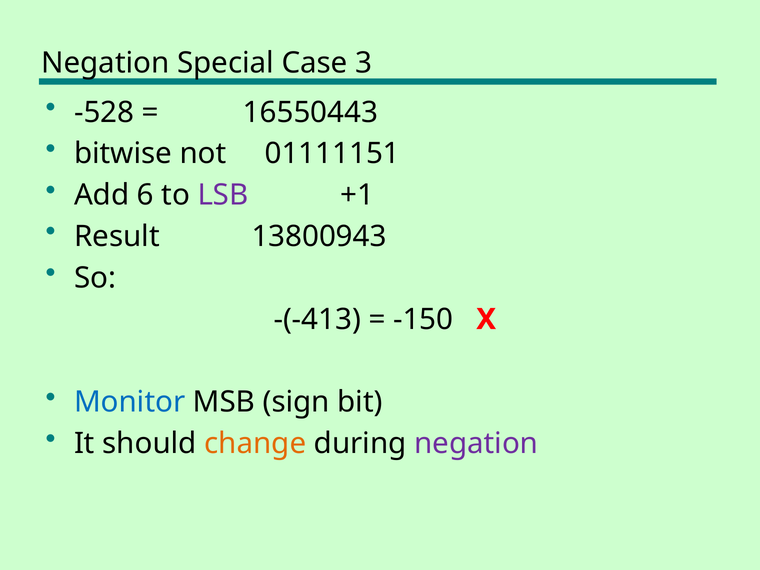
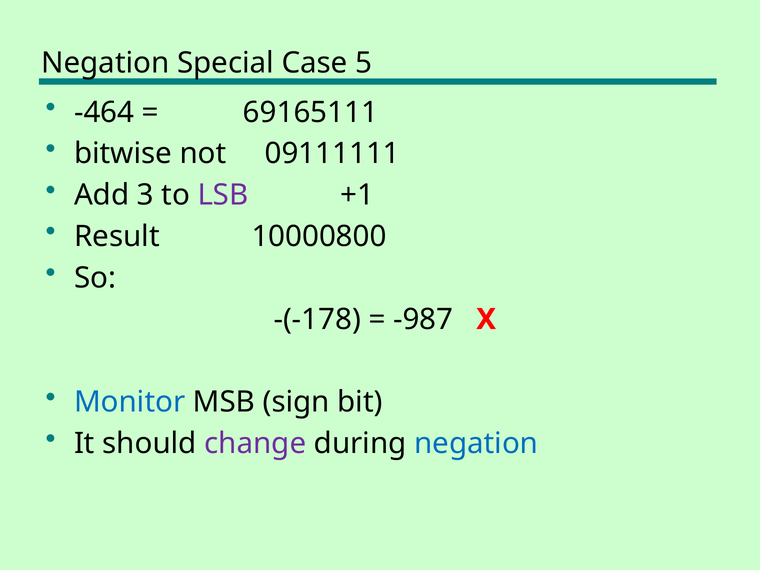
3: 3 -> 5
-528: -528 -> -464
16550443: 16550443 -> 69165111
01111151: 01111151 -> 09111111
6: 6 -> 3
13800943: 13800943 -> 10000800
-(-413: -(-413 -> -(-178
-150: -150 -> -987
change colour: orange -> purple
negation at (476, 444) colour: purple -> blue
